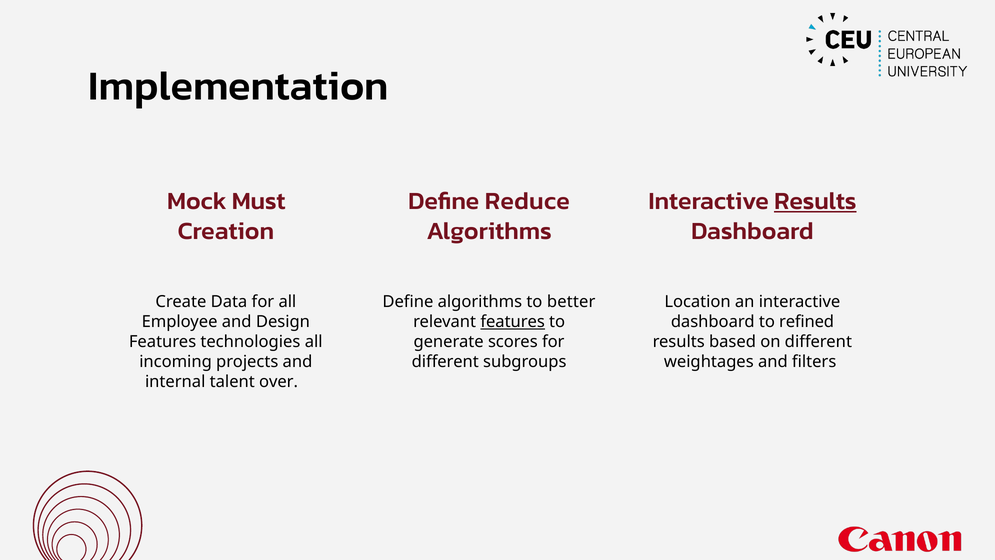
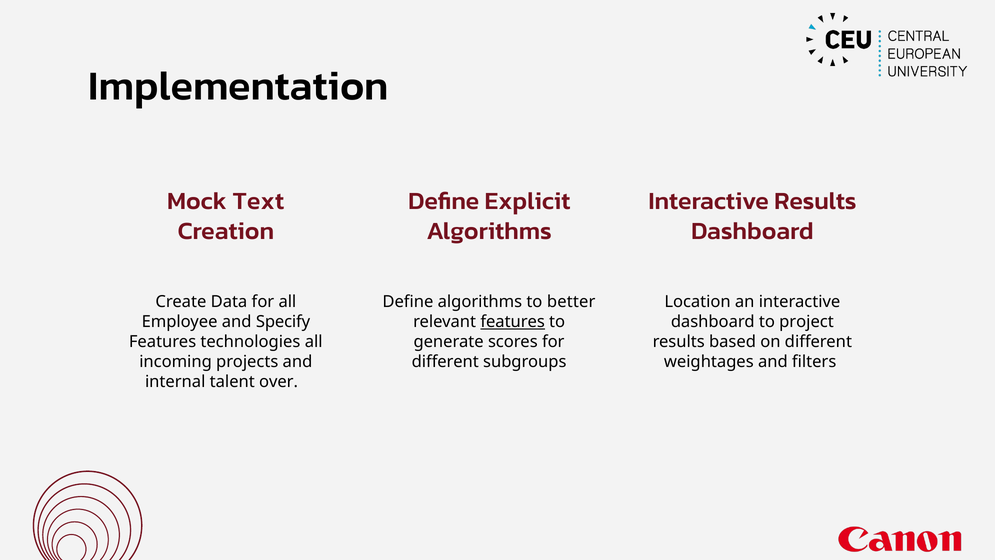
Must: Must -> Text
Reduce: Reduce -> Explicit
Results at (815, 201) underline: present -> none
Design: Design -> Specify
refined: refined -> project
